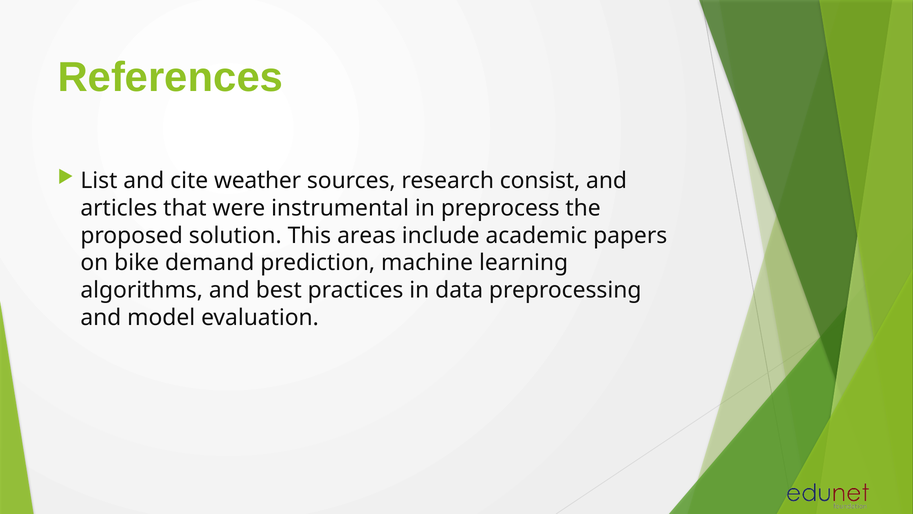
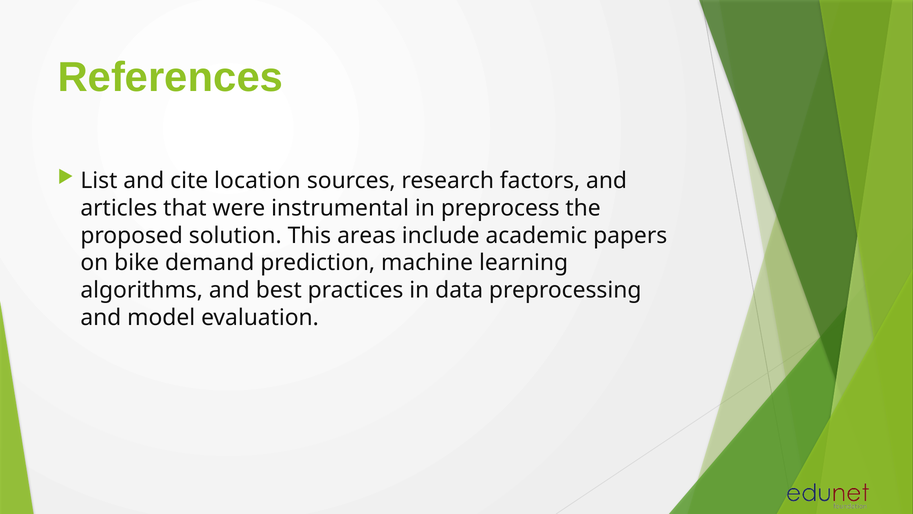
weather: weather -> location
consist: consist -> factors
